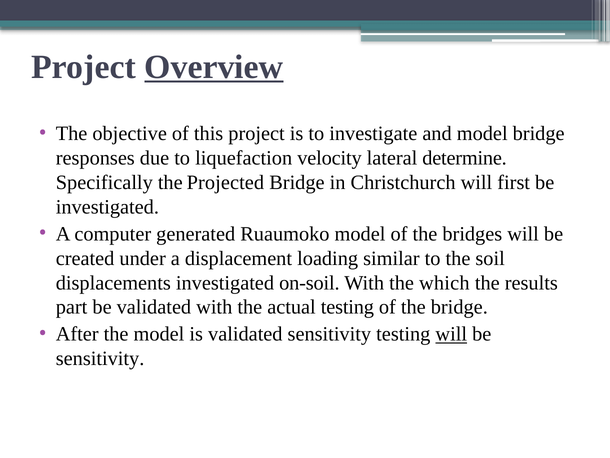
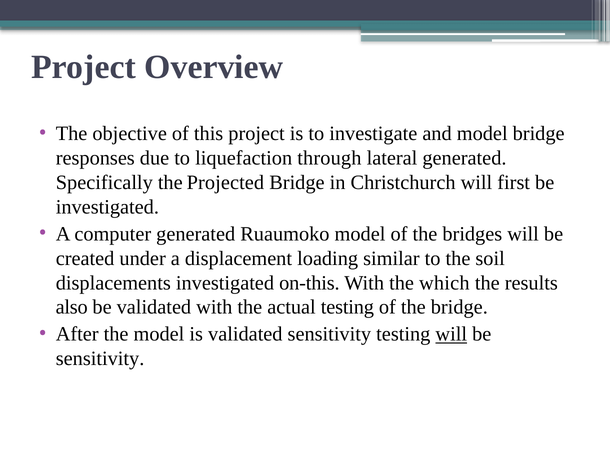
Overview underline: present -> none
velocity: velocity -> through
lateral determine: determine -> generated
on-soil: on-soil -> on-this
part: part -> also
